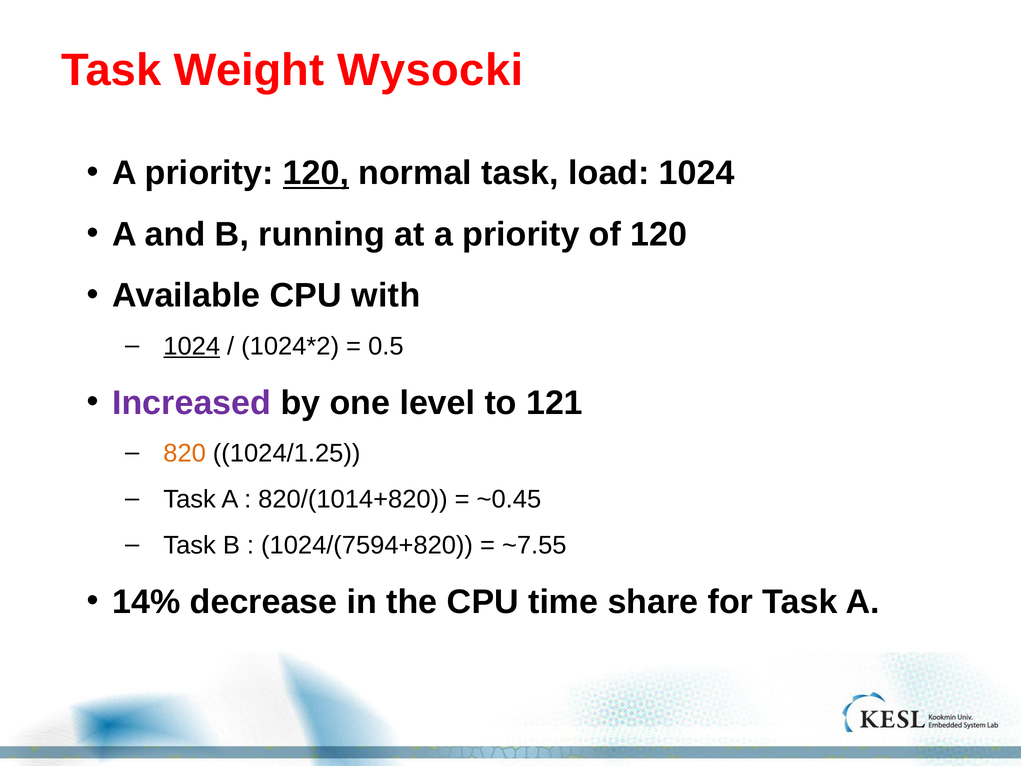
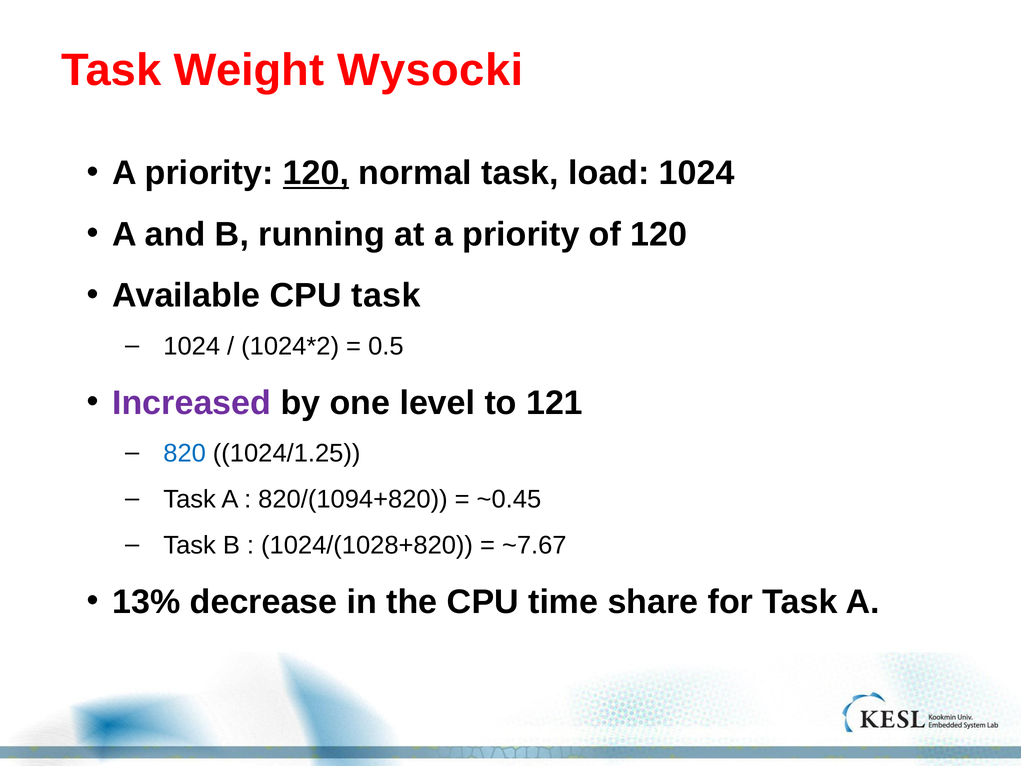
CPU with: with -> task
1024 at (192, 346) underline: present -> none
820 colour: orange -> blue
820/(1014+820: 820/(1014+820 -> 820/(1094+820
1024/(7594+820: 1024/(7594+820 -> 1024/(1028+820
~7.55: ~7.55 -> ~7.67
14%: 14% -> 13%
